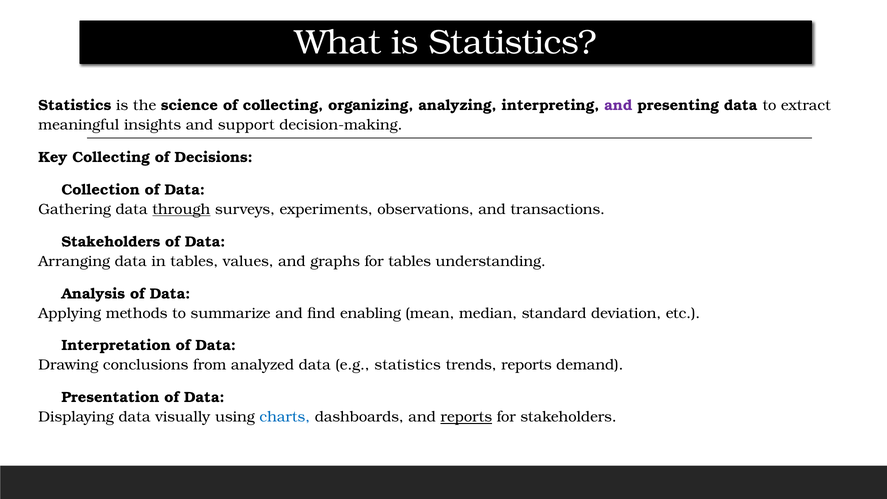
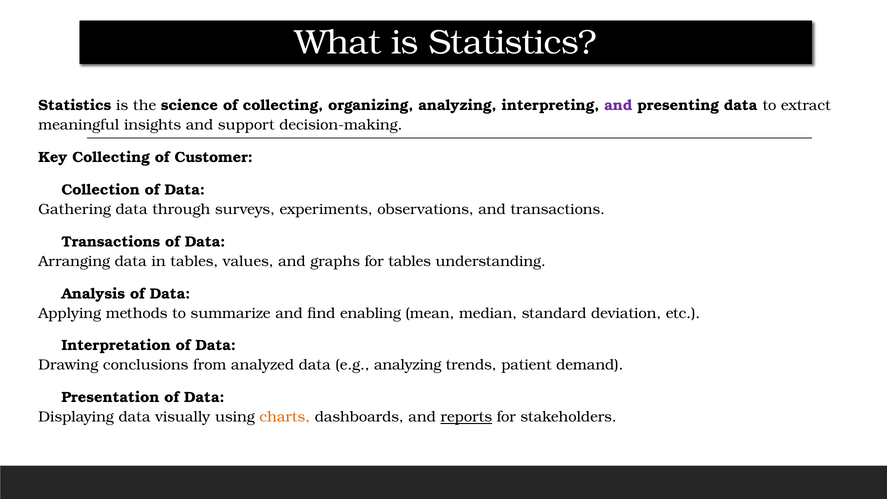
Decisions: Decisions -> Customer
through underline: present -> none
2️⃣ Stakeholders: Stakeholders -> Transactions
e.g statistics: statistics -> analyzing
trends reports: reports -> patient
charts colour: blue -> orange
